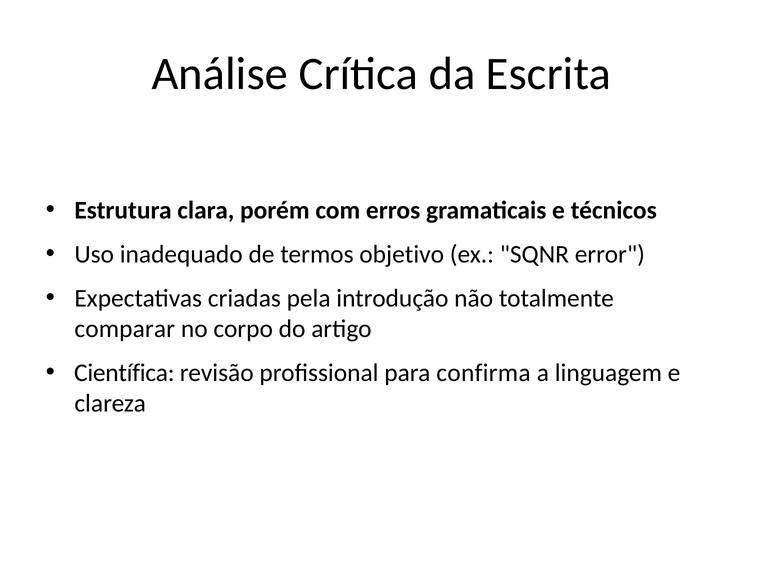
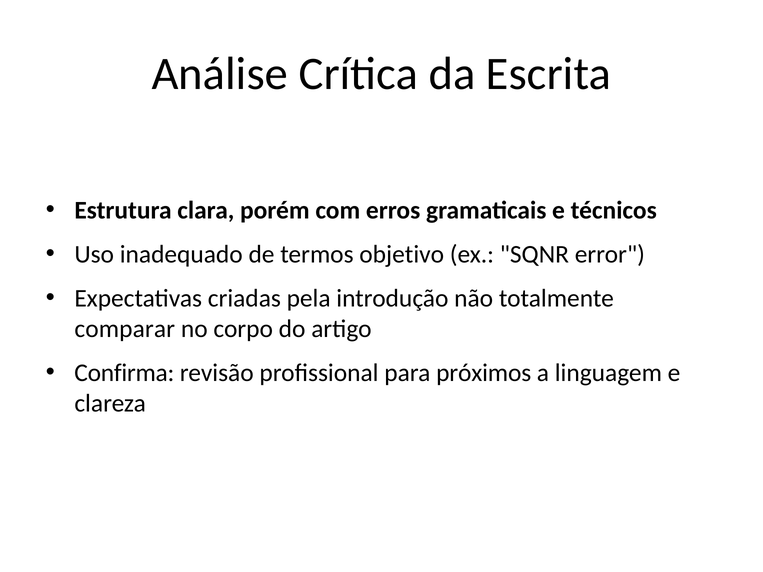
Científica: Científica -> Confirma
confirma: confirma -> próximos
